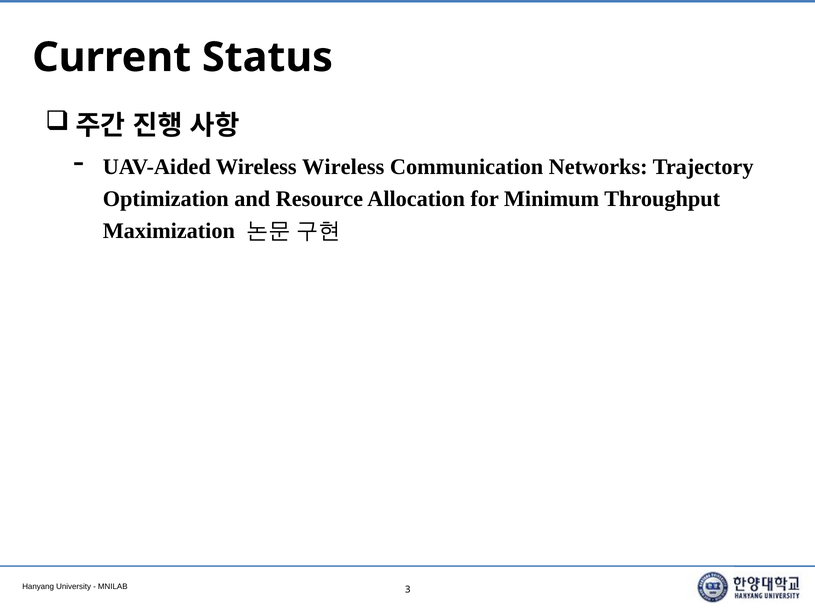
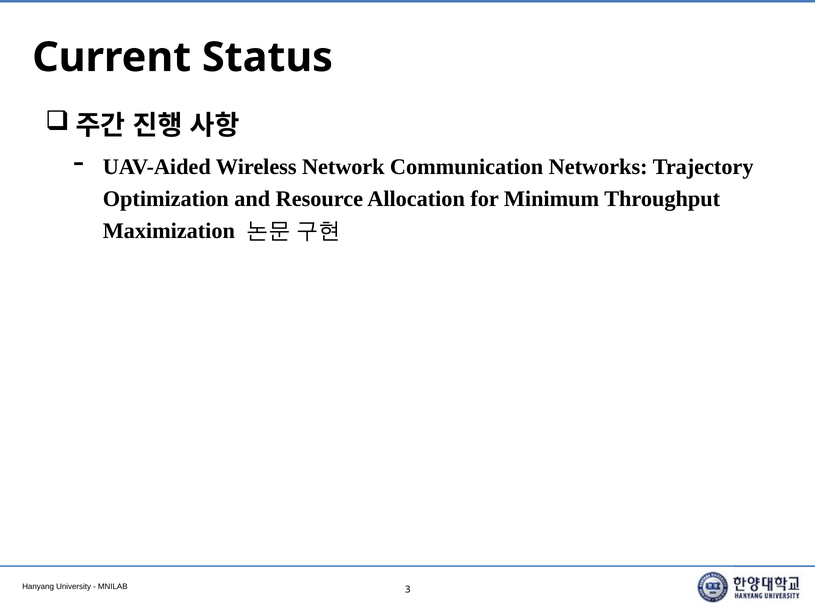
Wireless Wireless: Wireless -> Network
